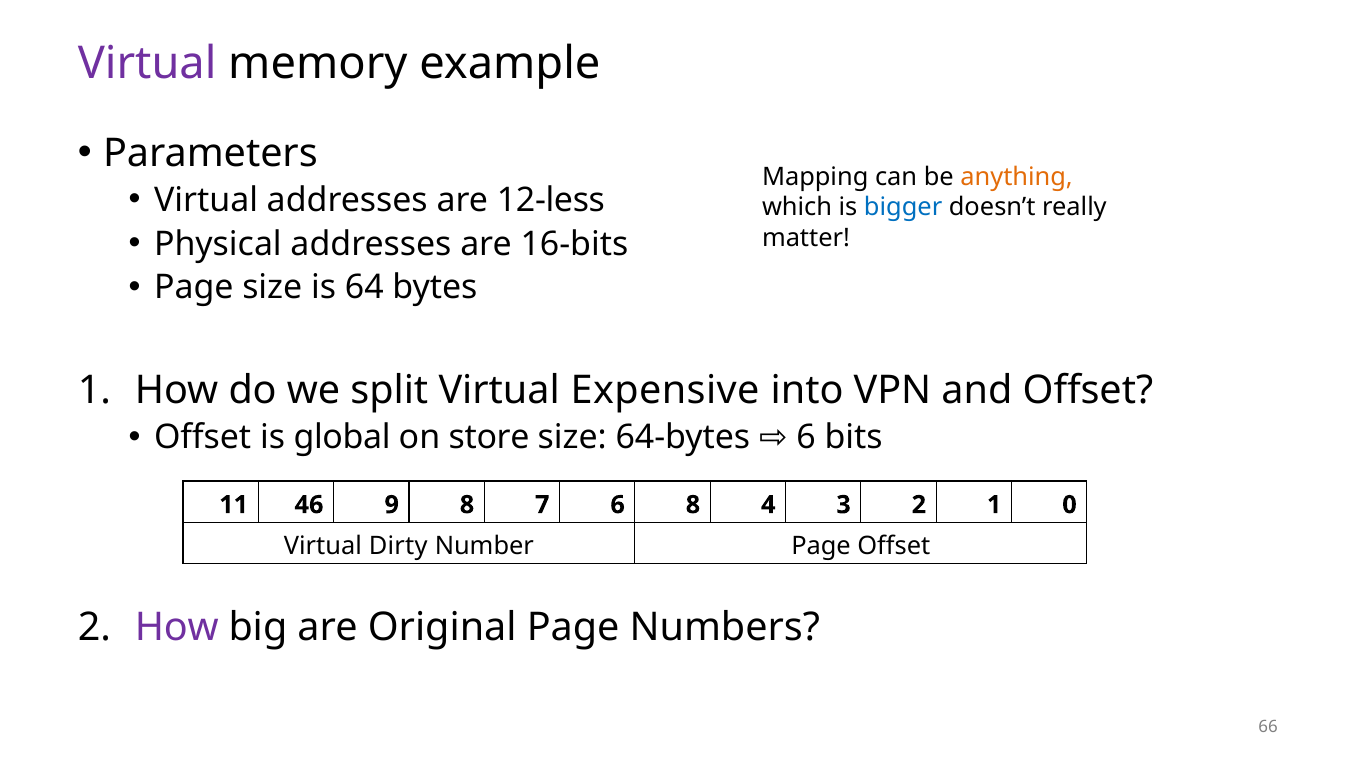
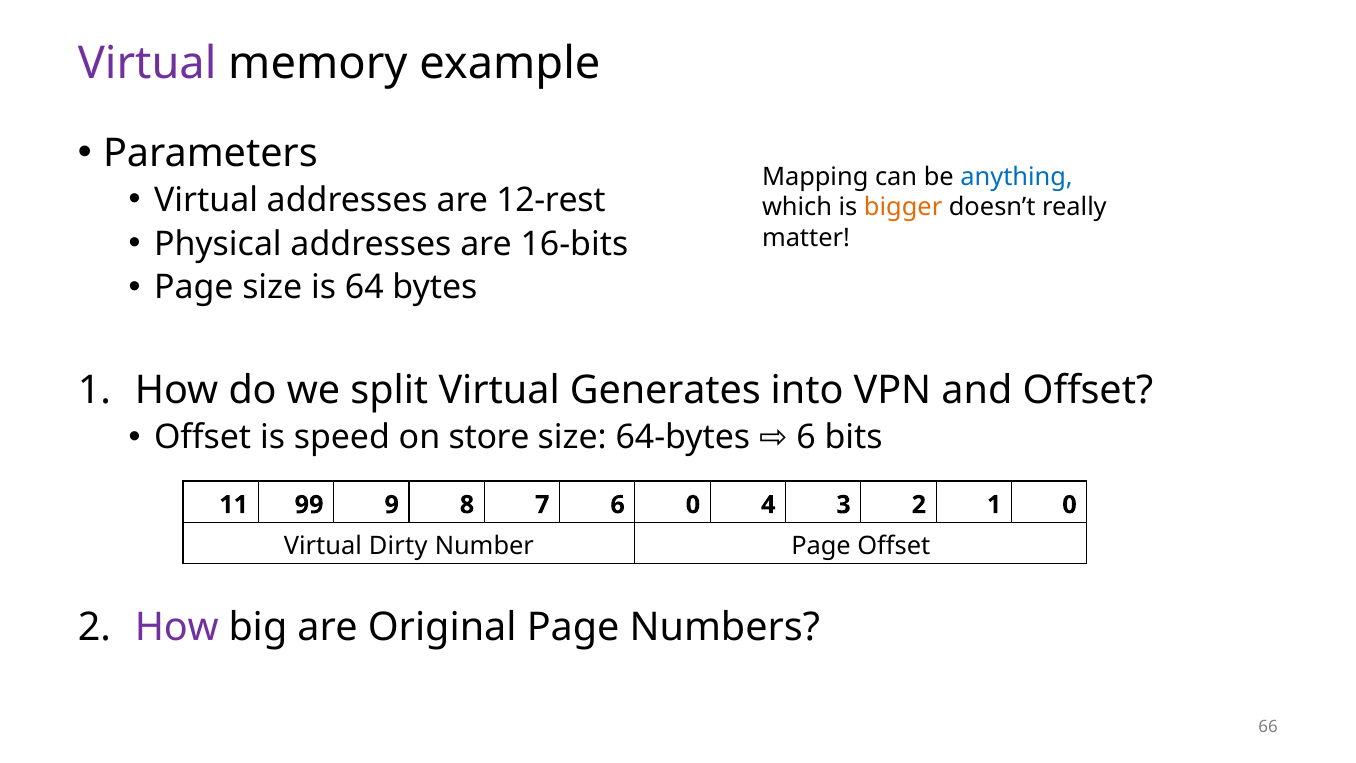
anything colour: orange -> blue
12-less: 12-less -> 12-rest
bigger colour: blue -> orange
Expensive: Expensive -> Generates
global: global -> speed
46: 46 -> 99
6 8: 8 -> 0
